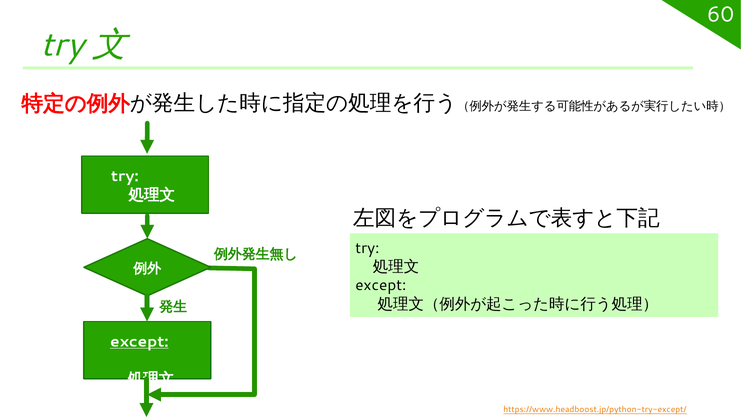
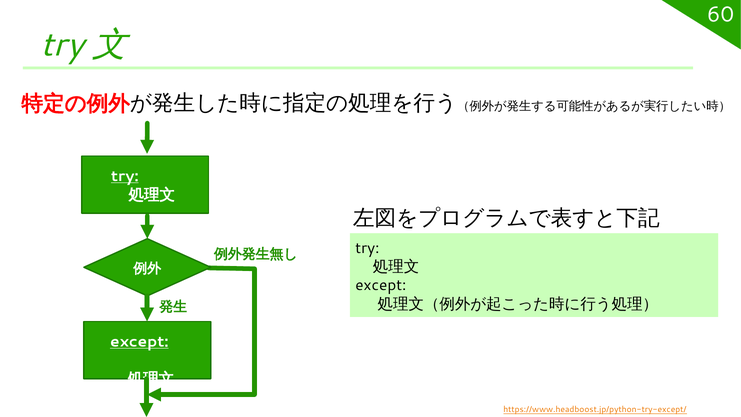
try at (125, 176) underline: none -> present
